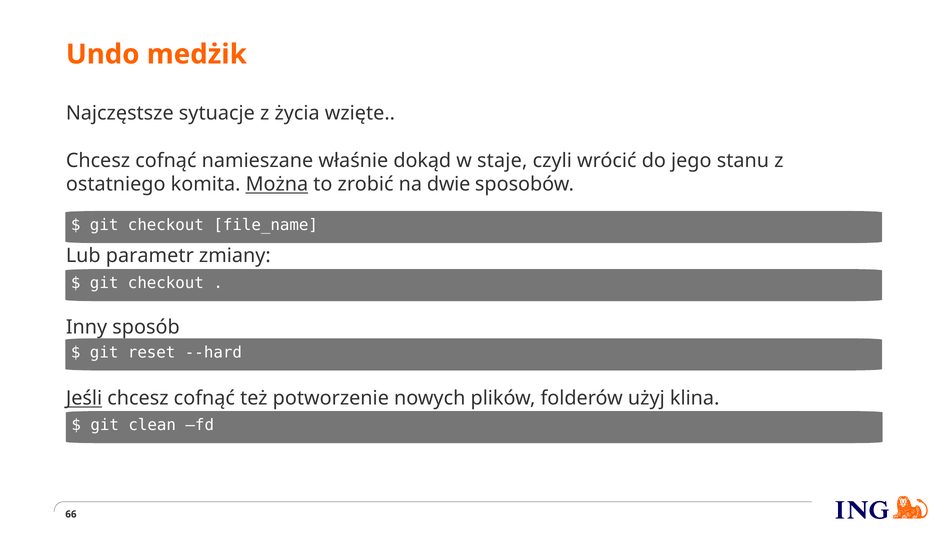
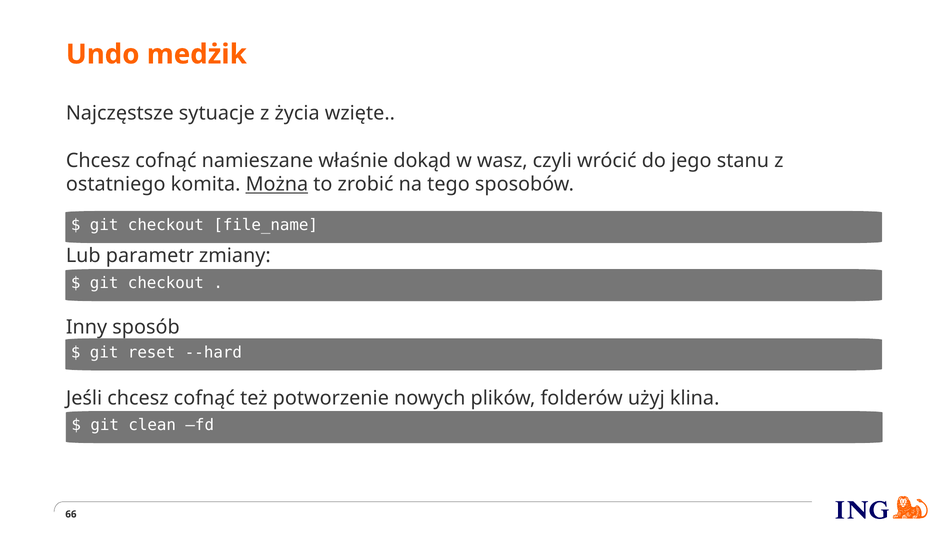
staje: staje -> wasz
dwie: dwie -> tego
Jeśli underline: present -> none
